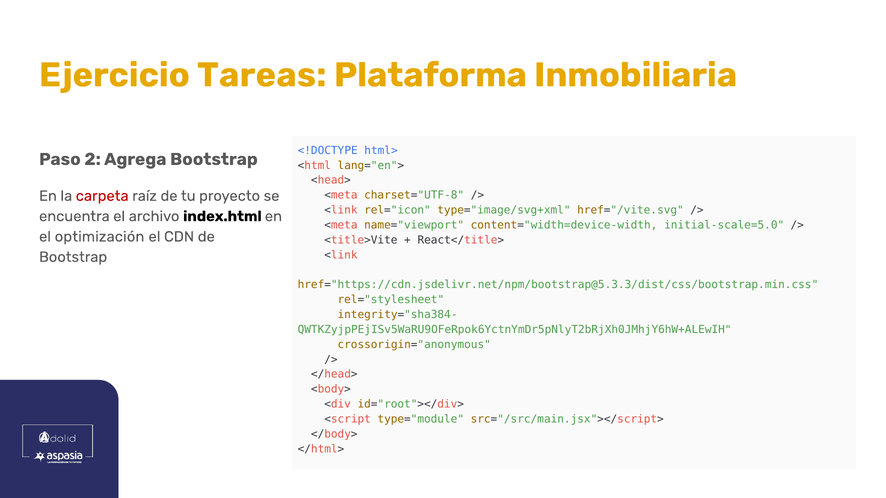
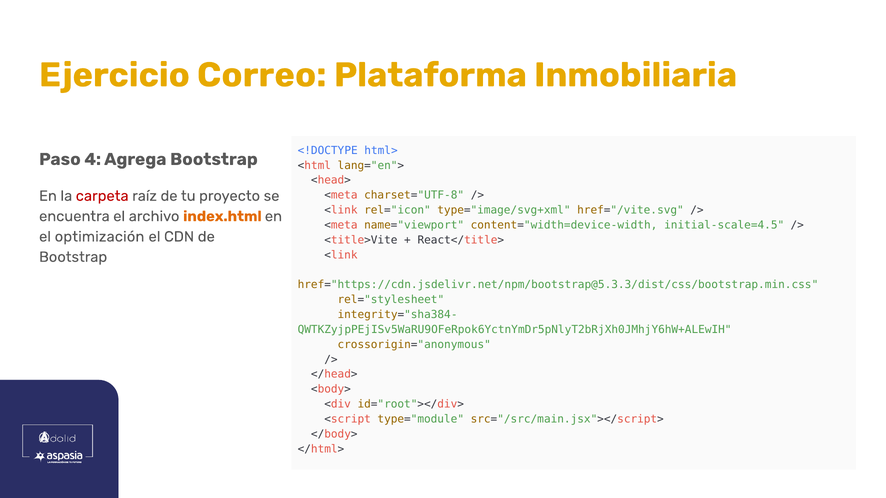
Tareas: Tareas -> Correo
2: 2 -> 4
index.html colour: black -> orange
initial-scale=5.0: initial-scale=5.0 -> initial-scale=4.5
